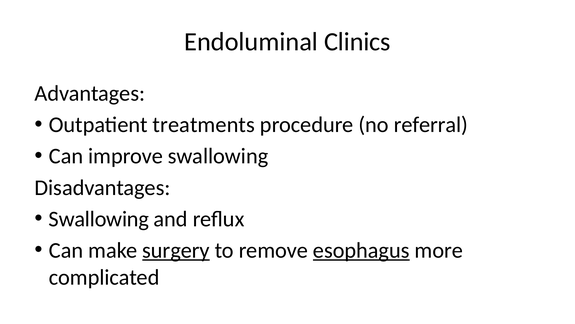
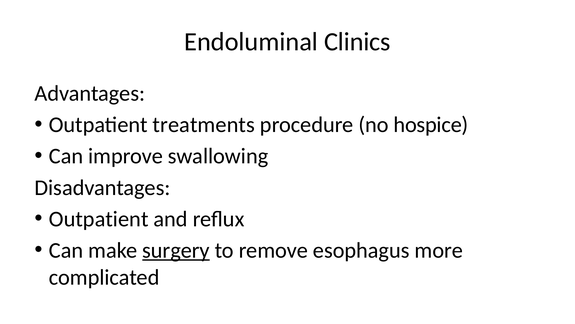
referral: referral -> hospice
Swallowing at (99, 219): Swallowing -> Outpatient
esophagus underline: present -> none
